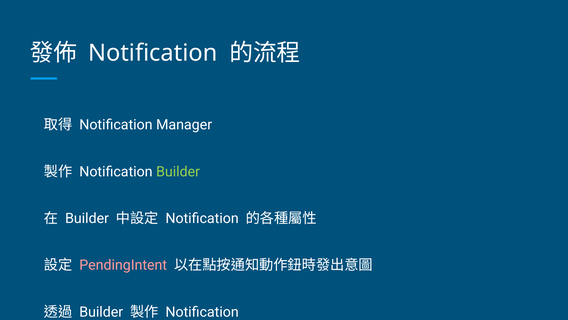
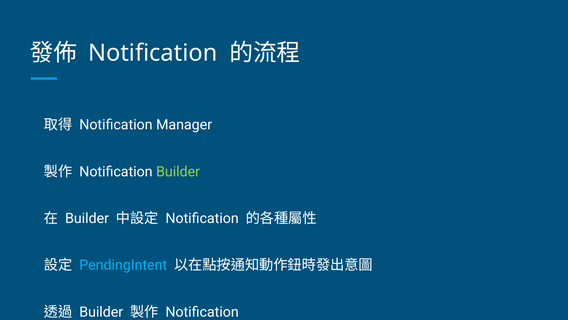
PendingIntent colour: pink -> light blue
